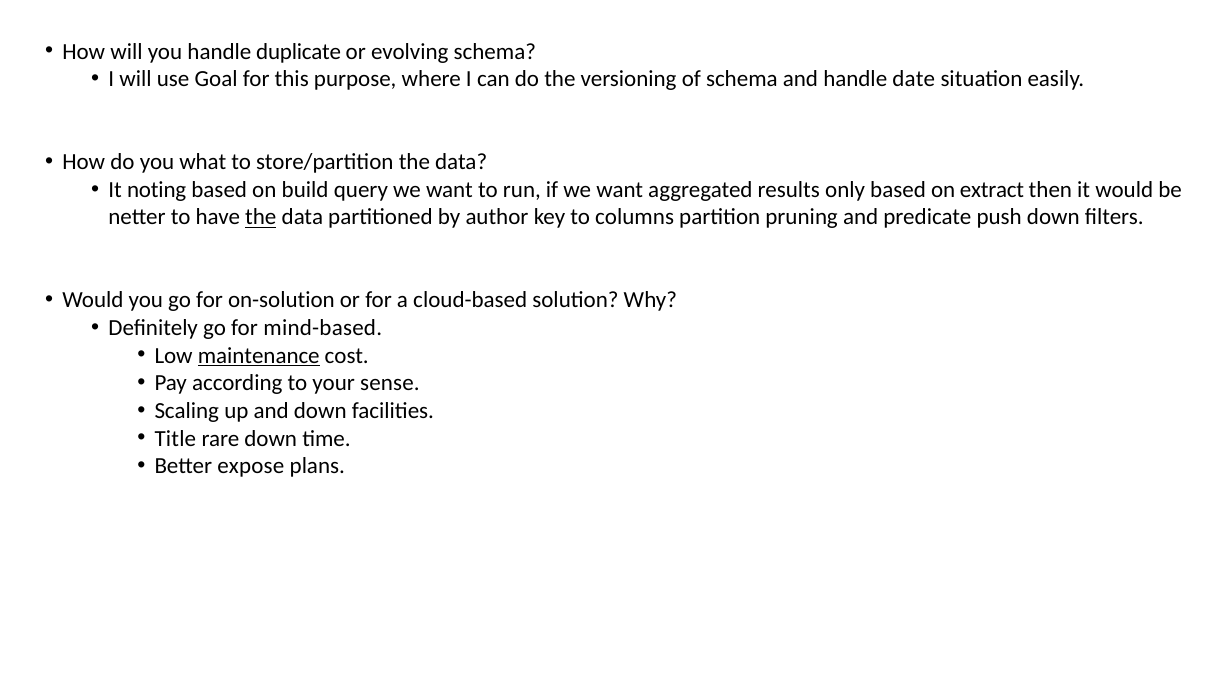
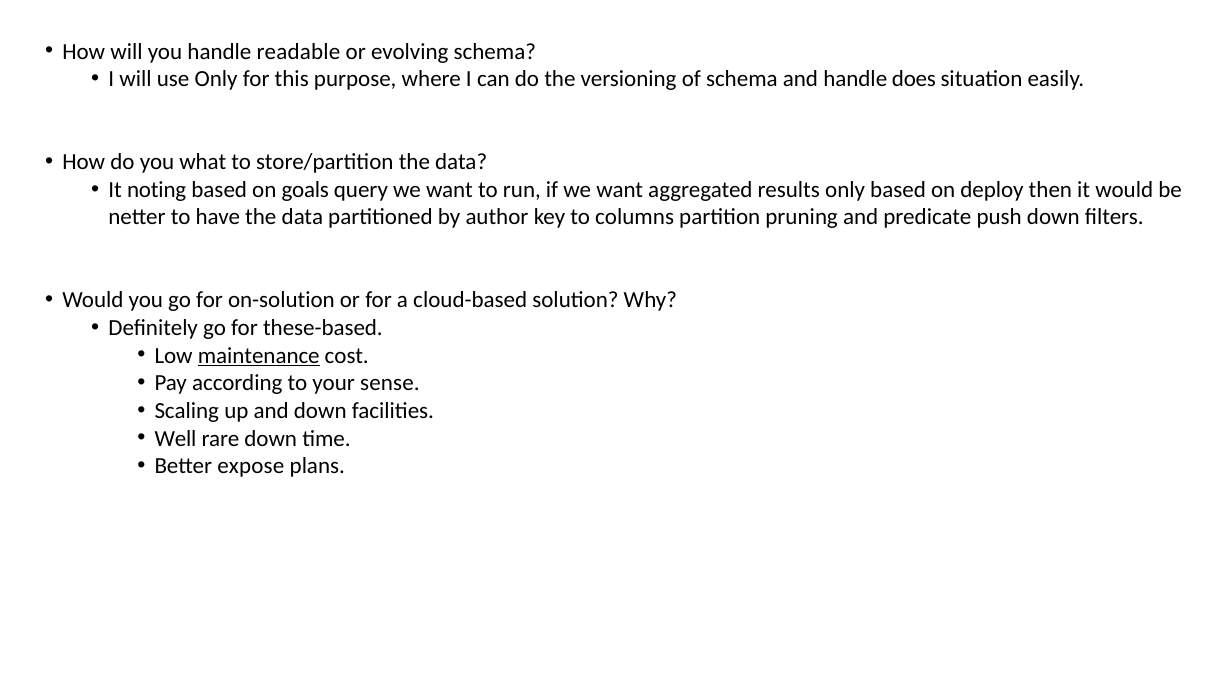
duplicate: duplicate -> readable
use Goal: Goal -> Only
date: date -> does
build: build -> goals
extract: extract -> deploy
the at (261, 217) underline: present -> none
mind-based: mind-based -> these-based
Title: Title -> Well
